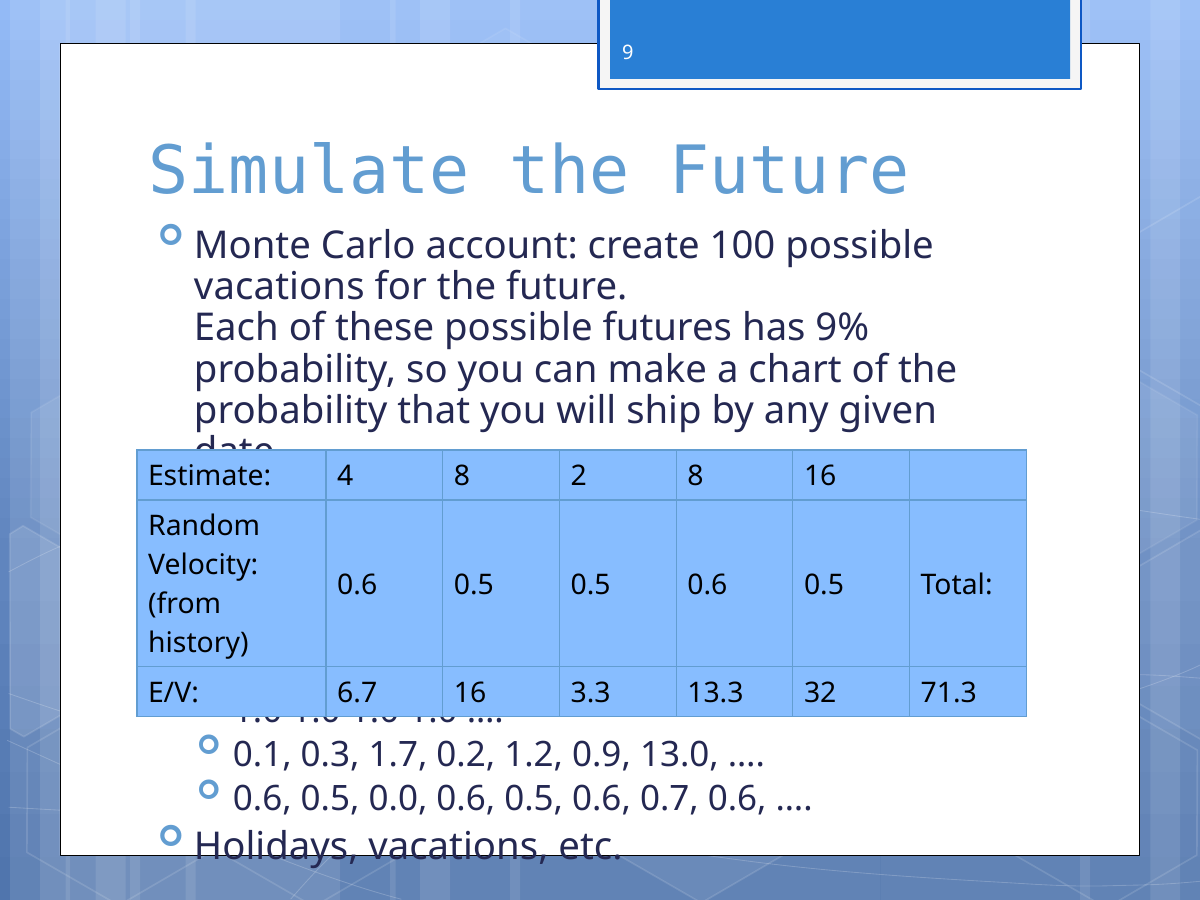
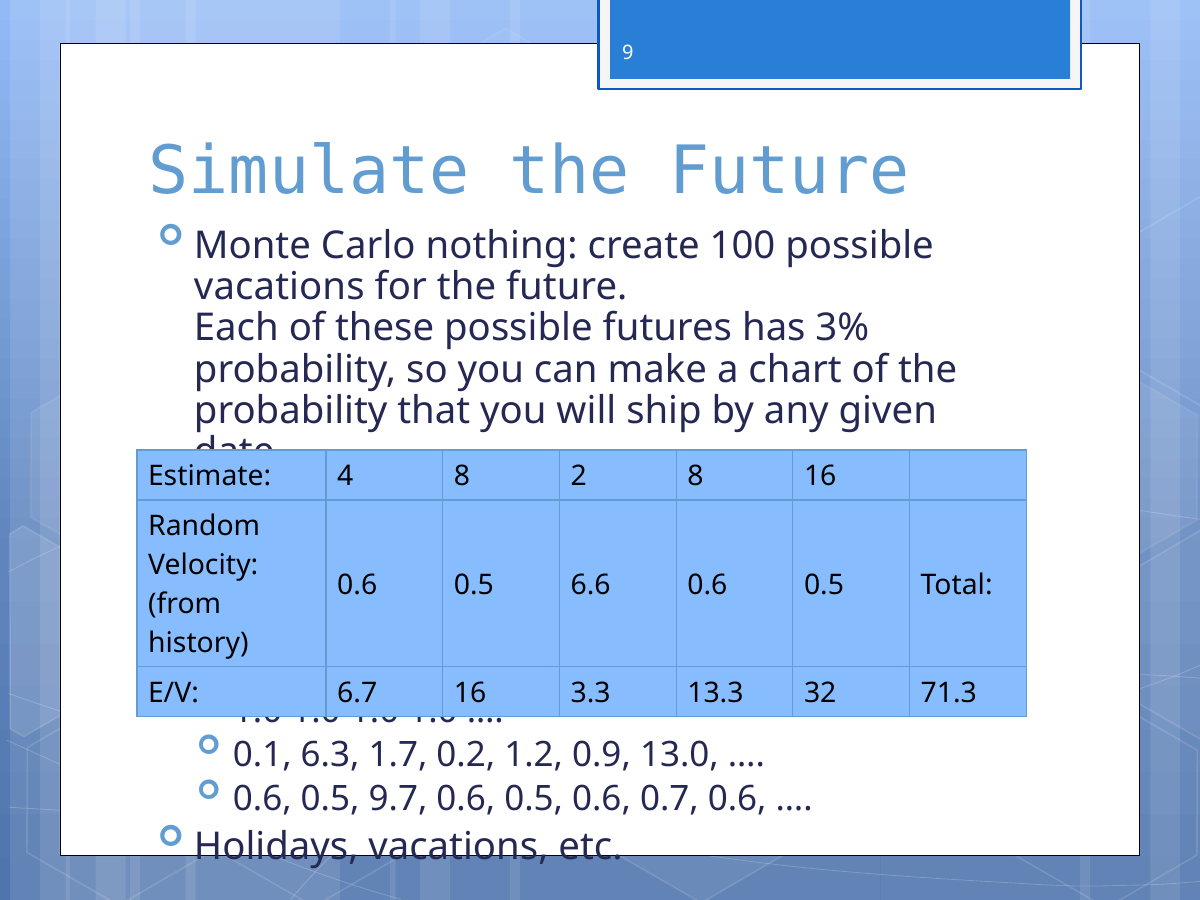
account: account -> nothing
9%: 9% -> 3%
0.5 0.5: 0.5 -> 6.6
0.3: 0.3 -> 6.3
0.0: 0.0 -> 9.7
